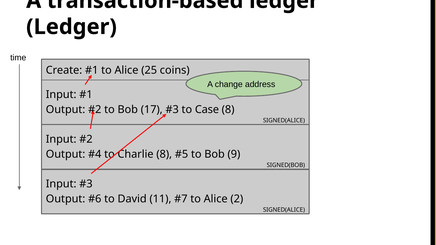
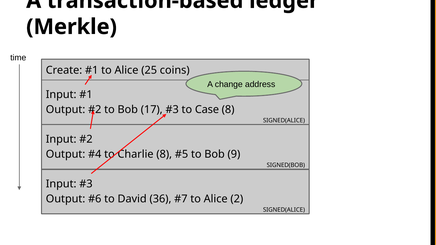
Ledger at (71, 27): Ledger -> Merkle
11: 11 -> 36
